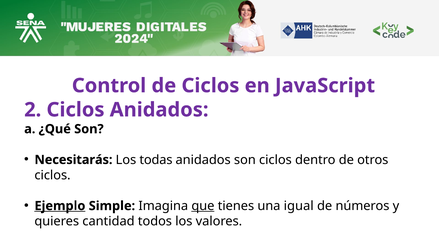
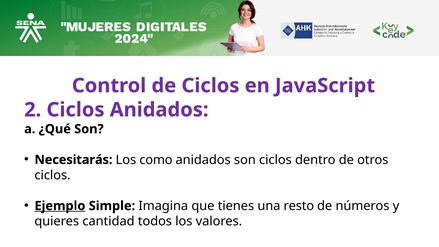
todas: todas -> como
que underline: present -> none
igual: igual -> resto
